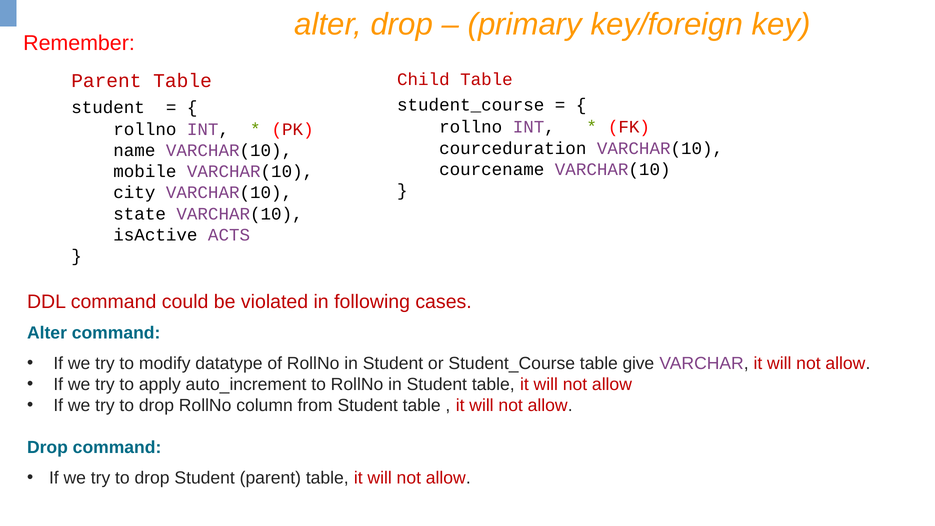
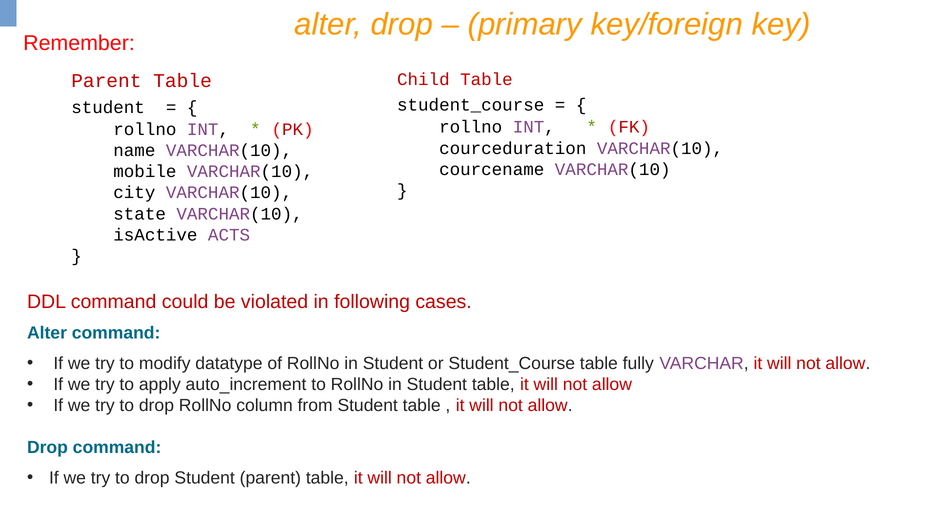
give: give -> fully
